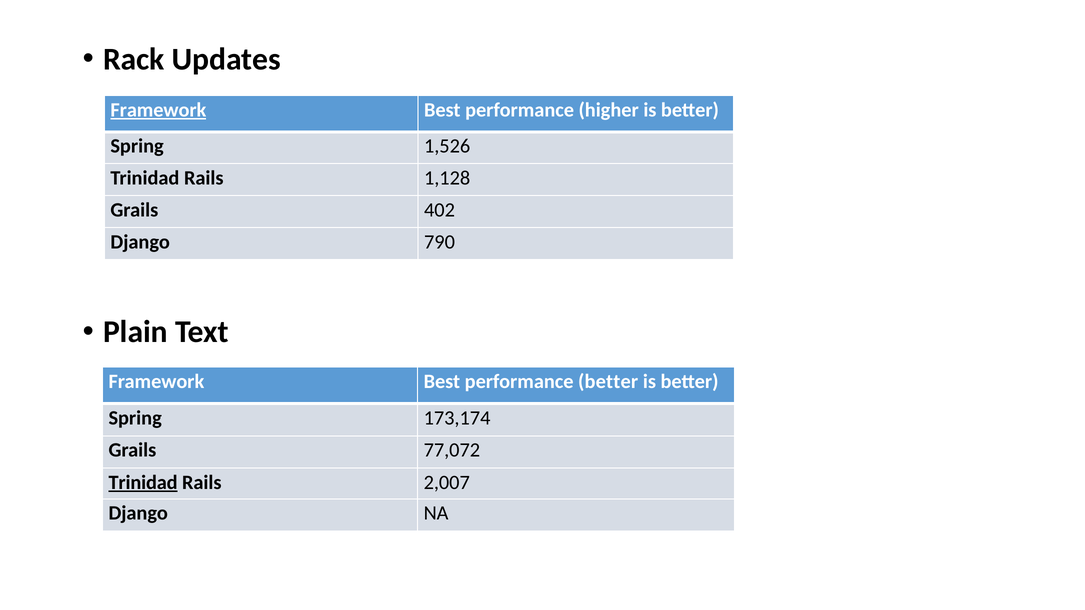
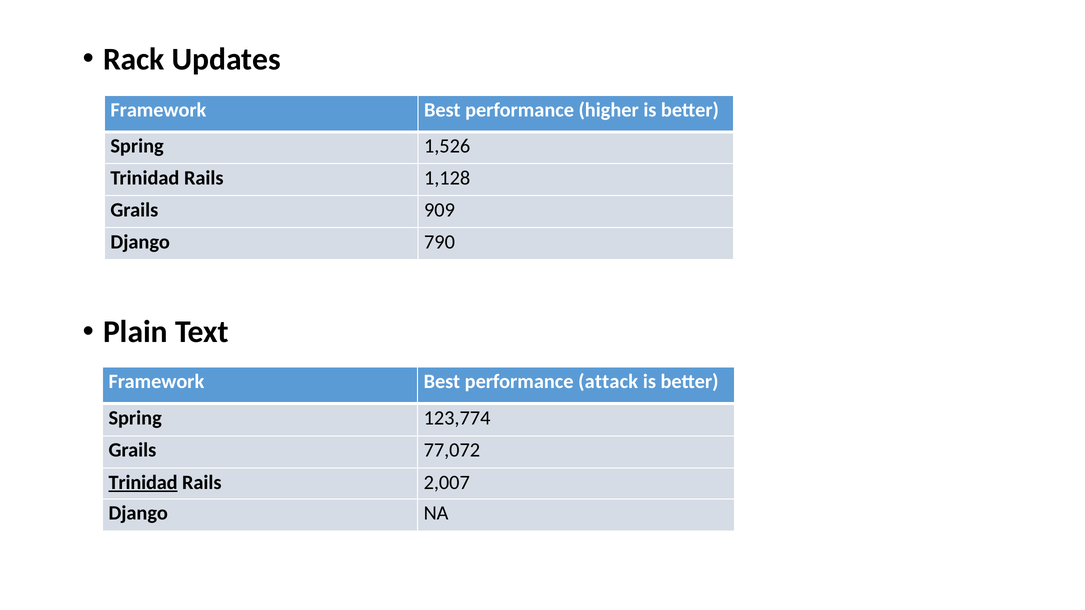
Framework at (158, 110) underline: present -> none
402: 402 -> 909
performance better: better -> attack
173,174: 173,174 -> 123,774
